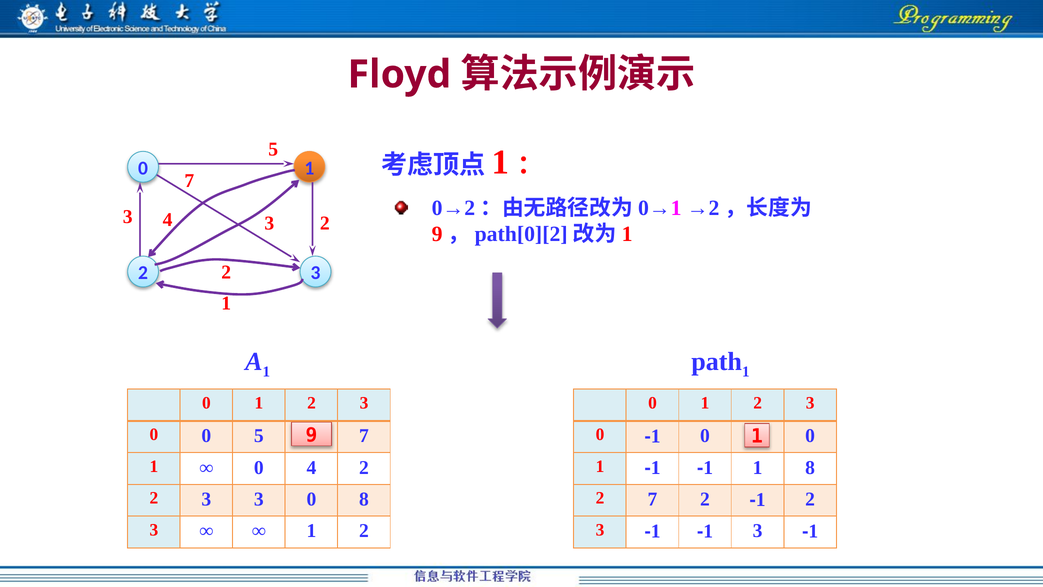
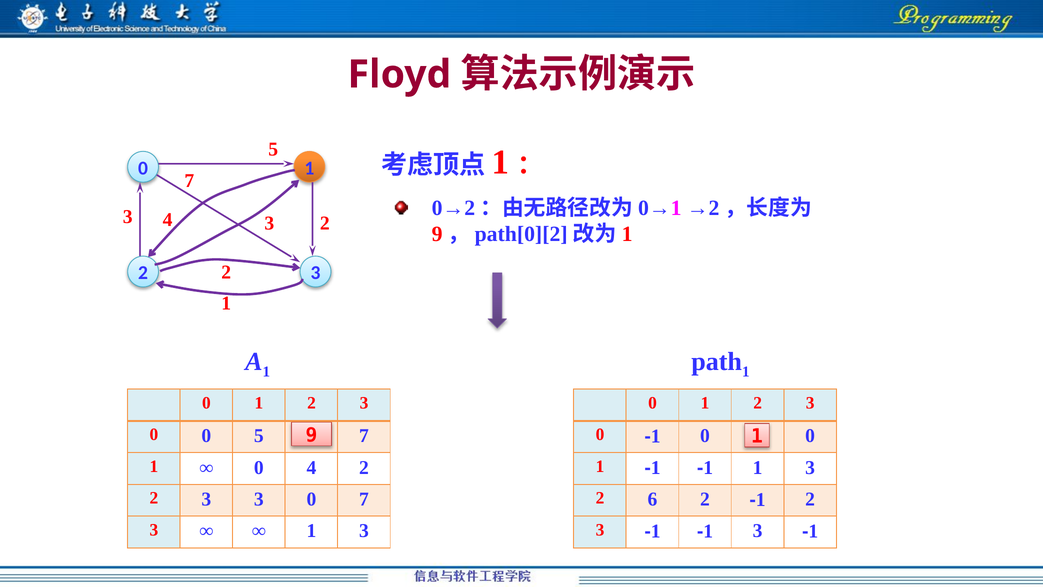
-1 1 8: 8 -> 3
0 8: 8 -> 7
7 at (652, 499): 7 -> 6
2 at (364, 531): 2 -> 3
